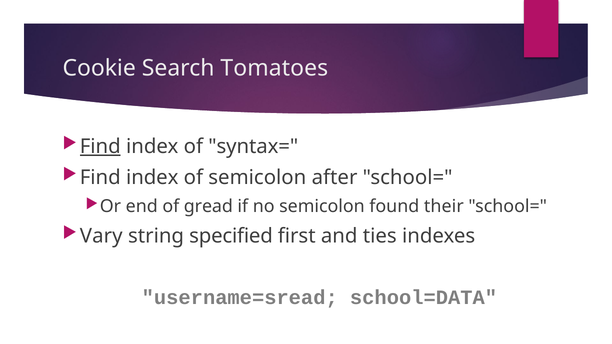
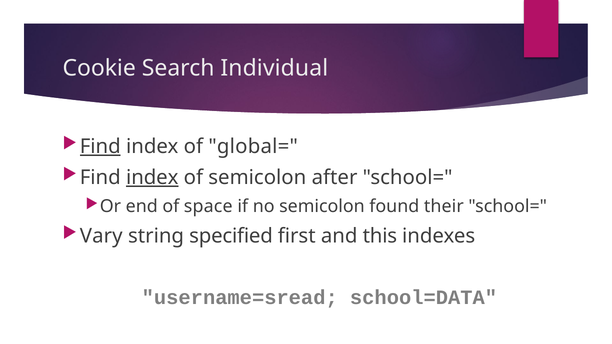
Tomatoes: Tomatoes -> Individual
syntax=: syntax= -> global=
index at (152, 178) underline: none -> present
gread: gread -> space
ties: ties -> this
